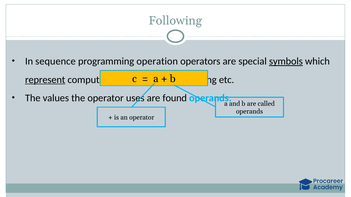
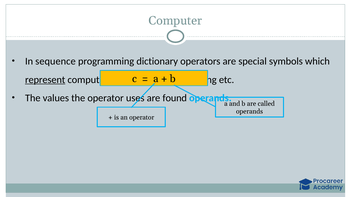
Following: Following -> Computer
operation: operation -> dictionary
symbols underline: present -> none
